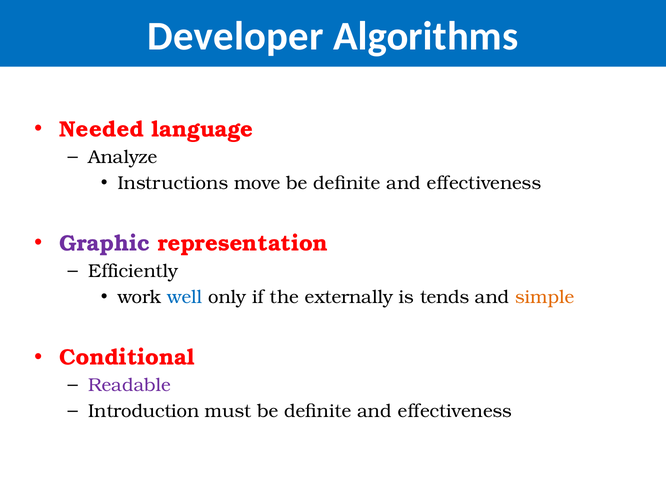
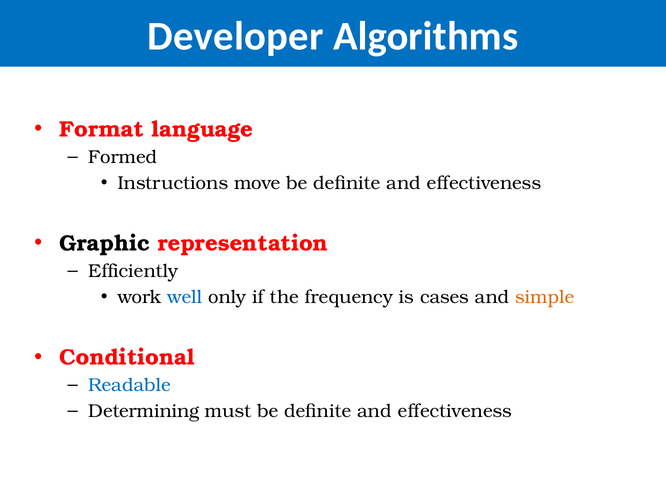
Needed: Needed -> Format
Analyze: Analyze -> Formed
Graphic colour: purple -> black
externally: externally -> frequency
tends: tends -> cases
Readable colour: purple -> blue
Introduction: Introduction -> Determining
